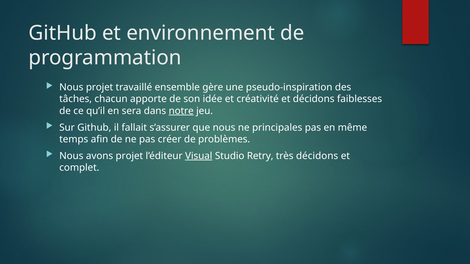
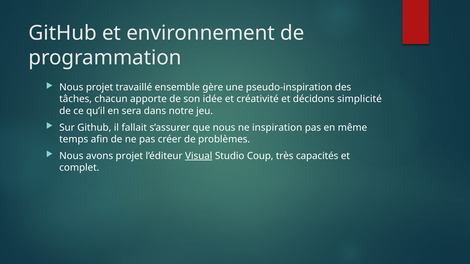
faiblesses: faiblesses -> simplicité
notre underline: present -> none
principales: principales -> inspiration
Retry: Retry -> Coup
très décidons: décidons -> capacités
